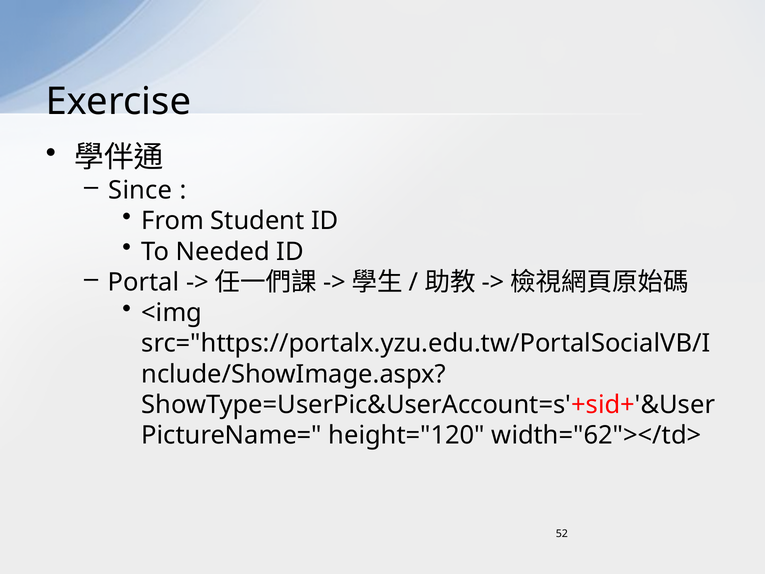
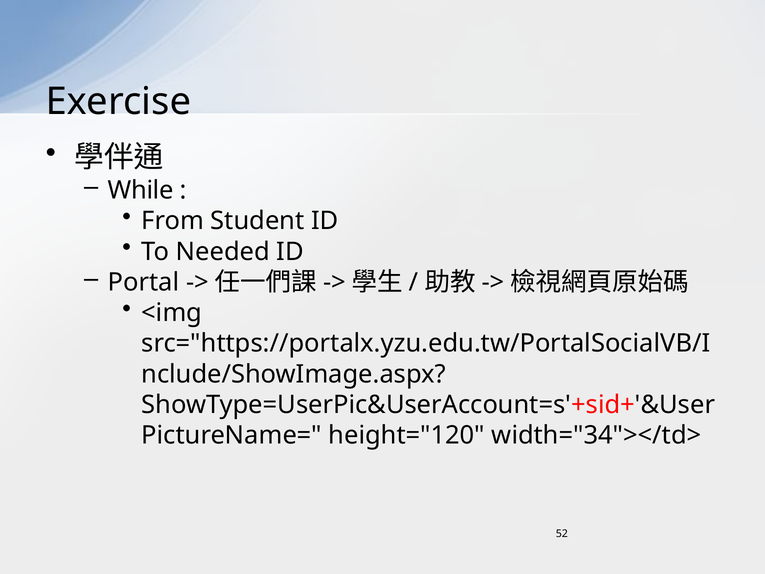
Since: Since -> While
width="62"></td>: width="62"></td> -> width="34"></td>
